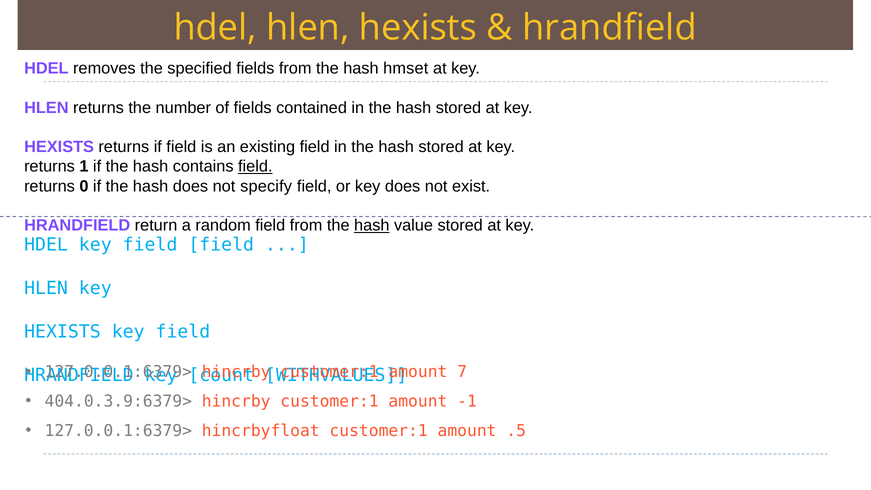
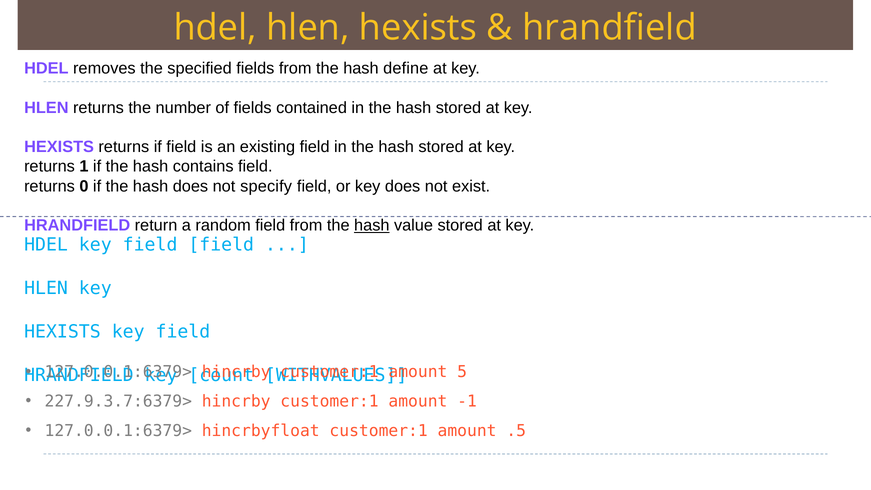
hmset: hmset -> define
field at (255, 167) underline: present -> none
7: 7 -> 5
404.0.3.9:6379>: 404.0.3.9:6379> -> 227.9.3.7:6379>
